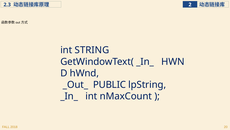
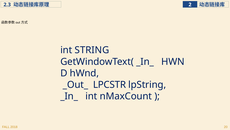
PUBLIC: PUBLIC -> LPCSTR
